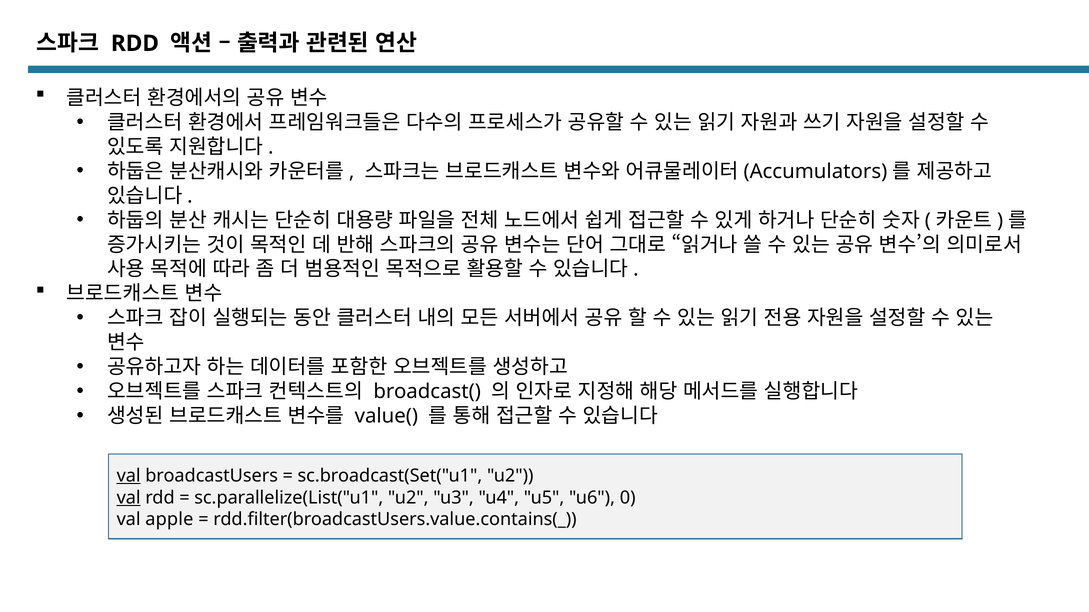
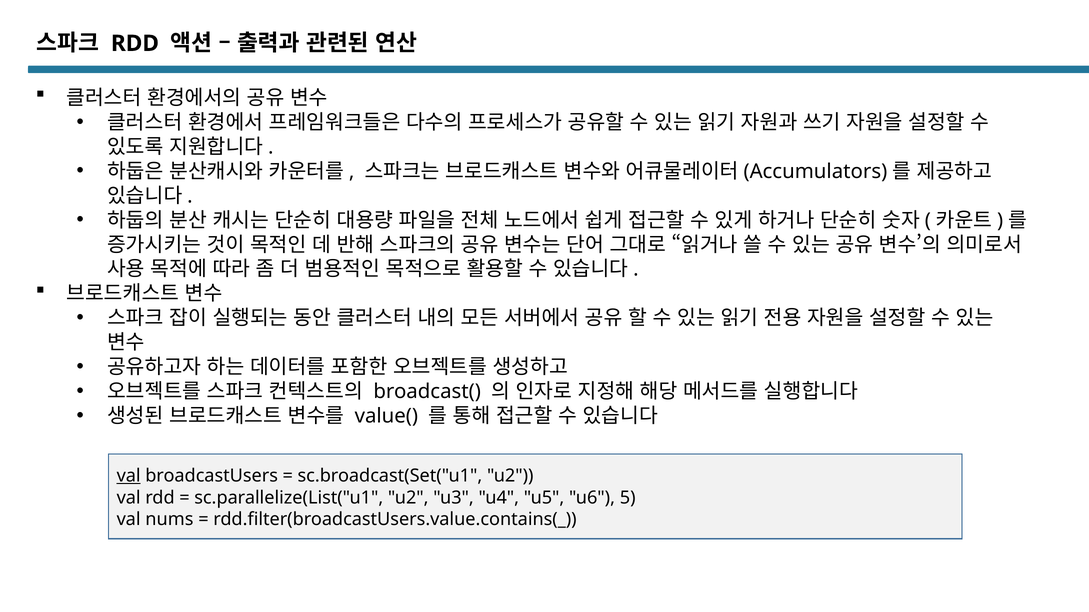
val at (129, 498) underline: present -> none
0: 0 -> 5
apple: apple -> nums
